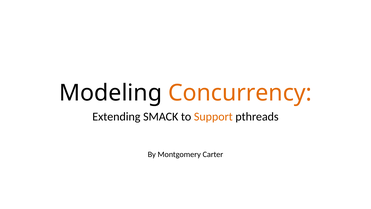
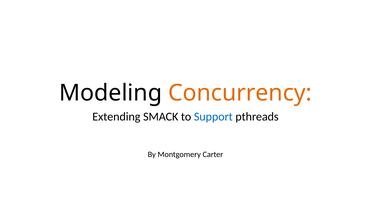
Support colour: orange -> blue
